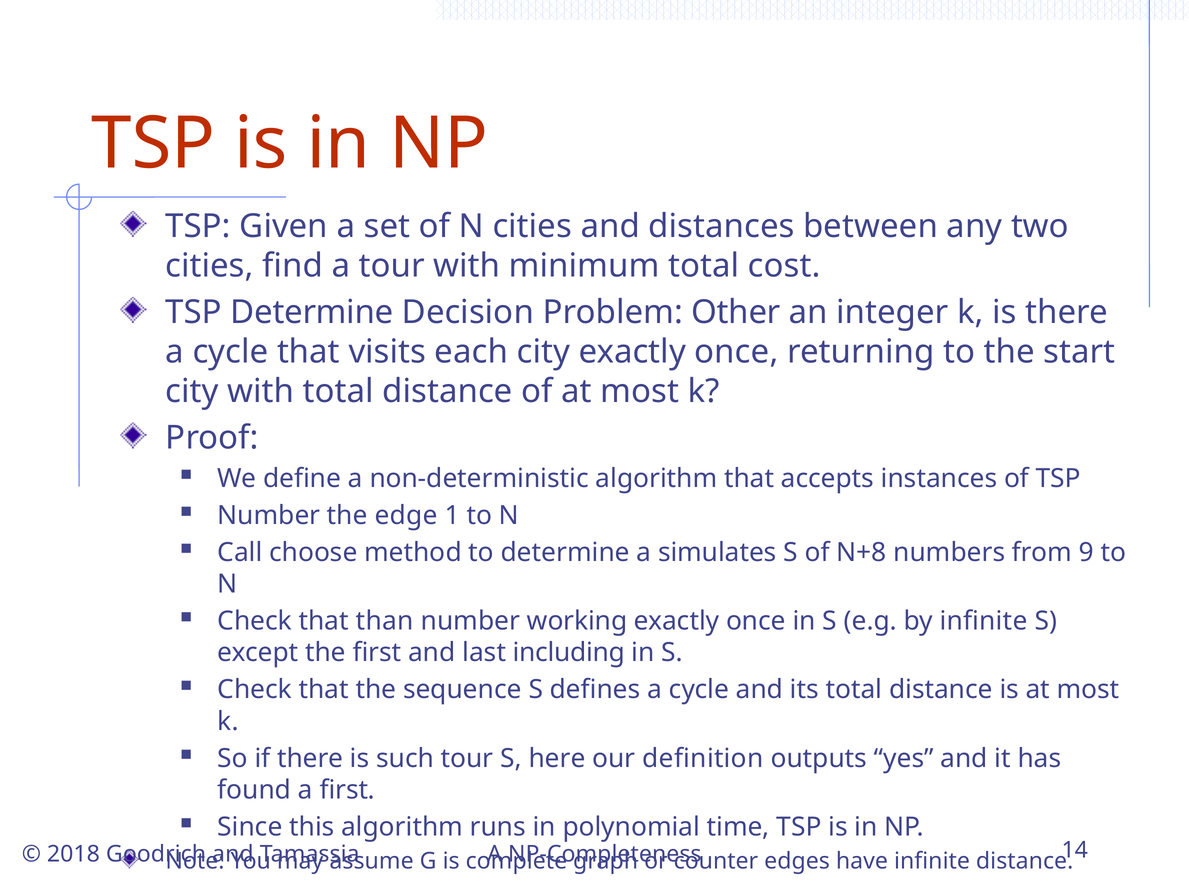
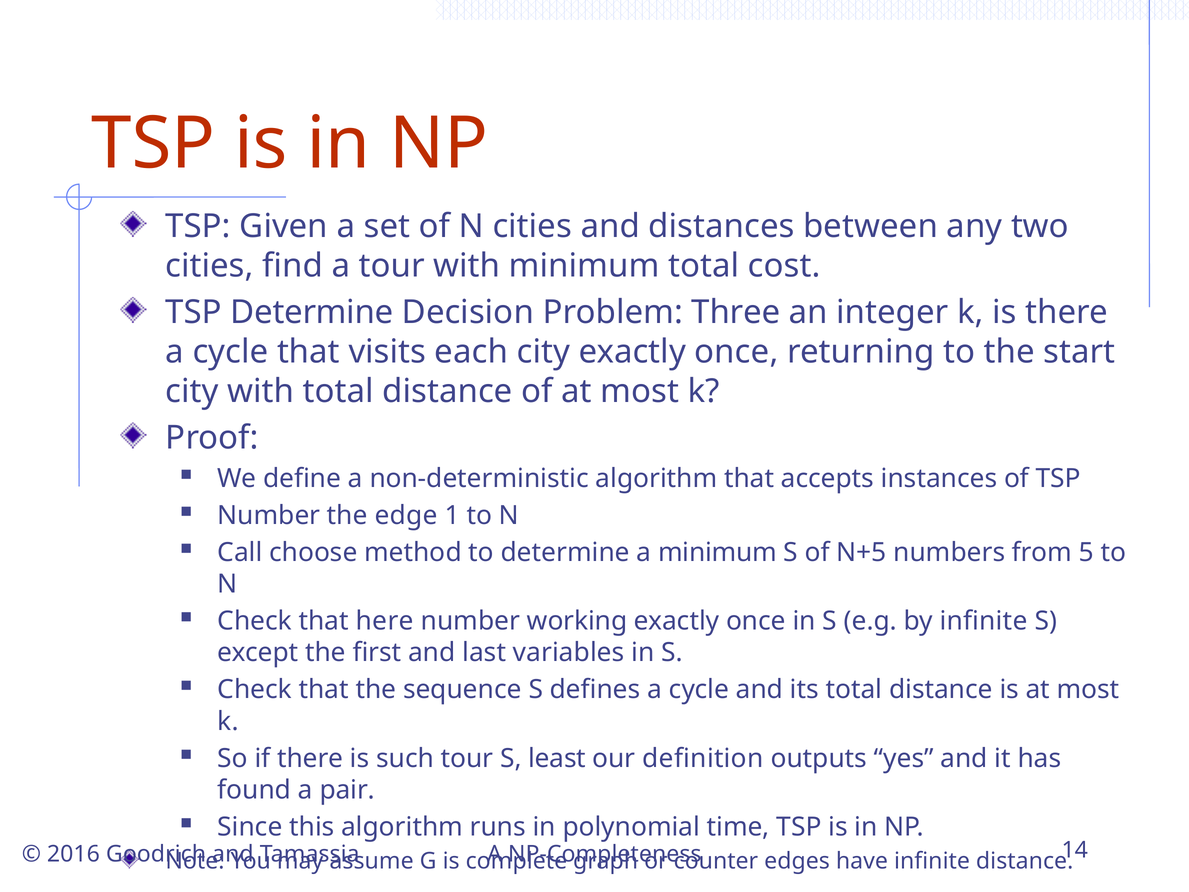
Other: Other -> Three
a simulates: simulates -> minimum
N+8: N+8 -> N+5
9: 9 -> 5
than: than -> here
including: including -> variables
here: here -> least
a first: first -> pair
2018: 2018 -> 2016
